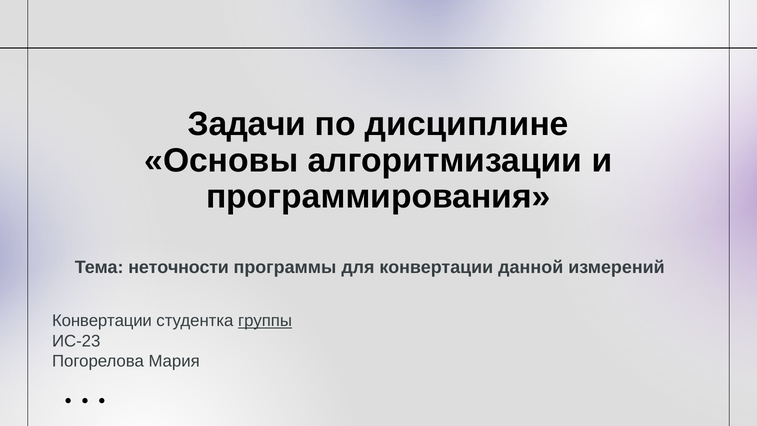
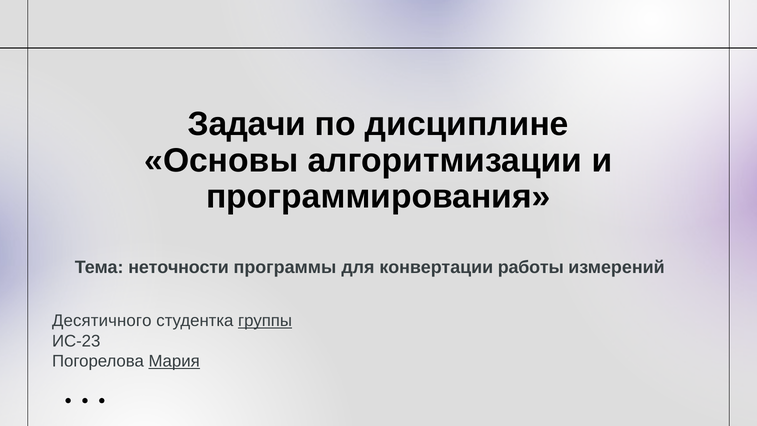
данной: данной -> работы
Конвертации at (102, 321): Конвертации -> Десятичного
Мария underline: none -> present
